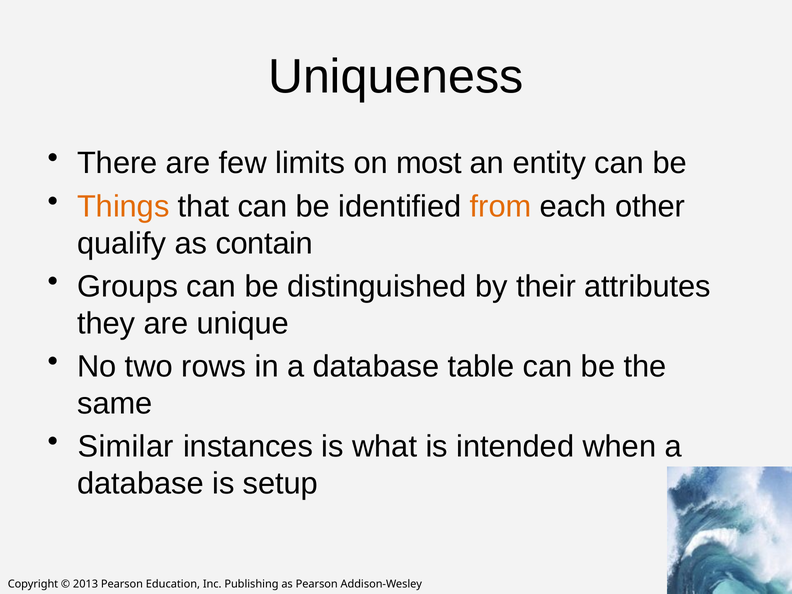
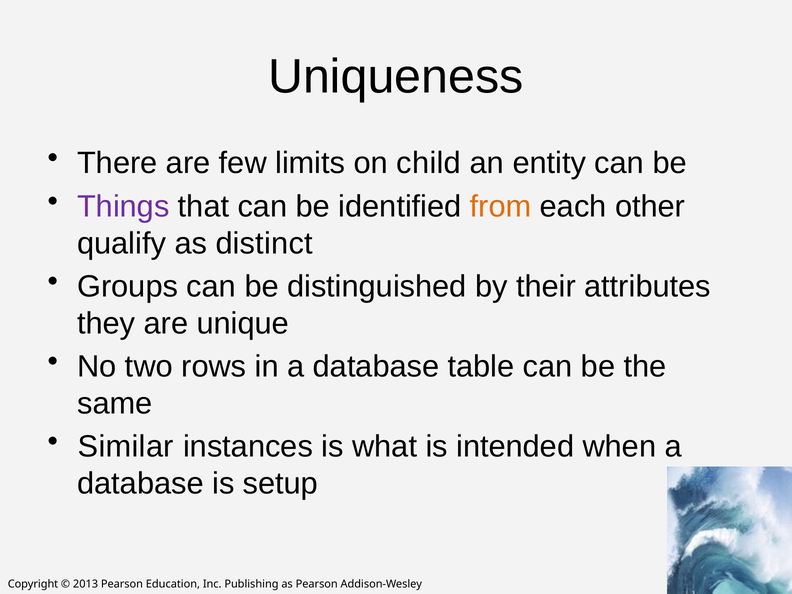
most: most -> child
Things colour: orange -> purple
contain: contain -> distinct
